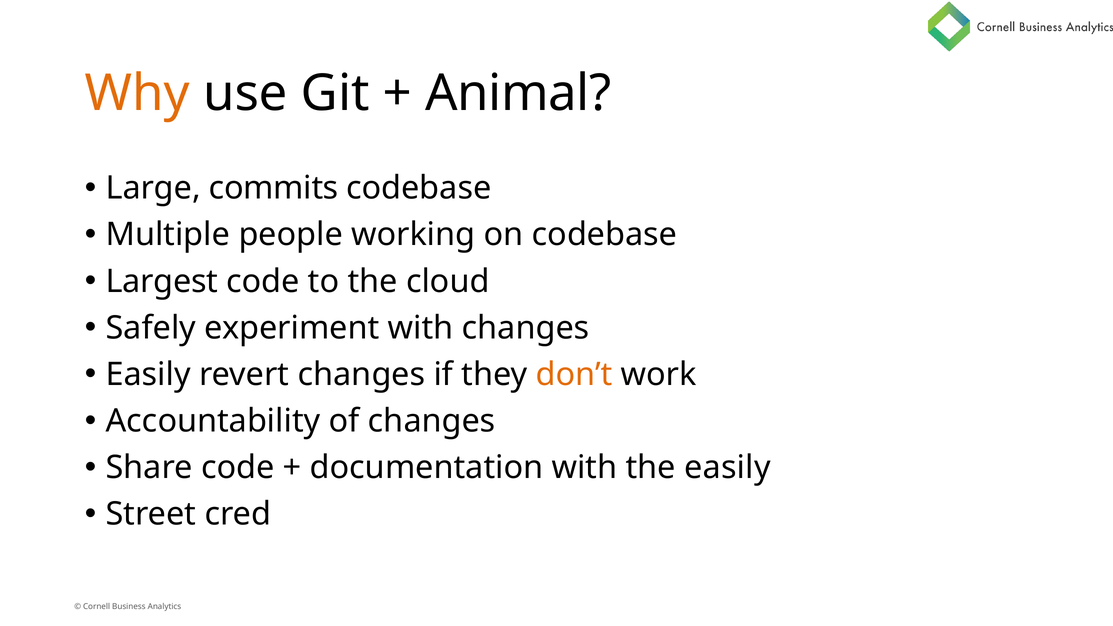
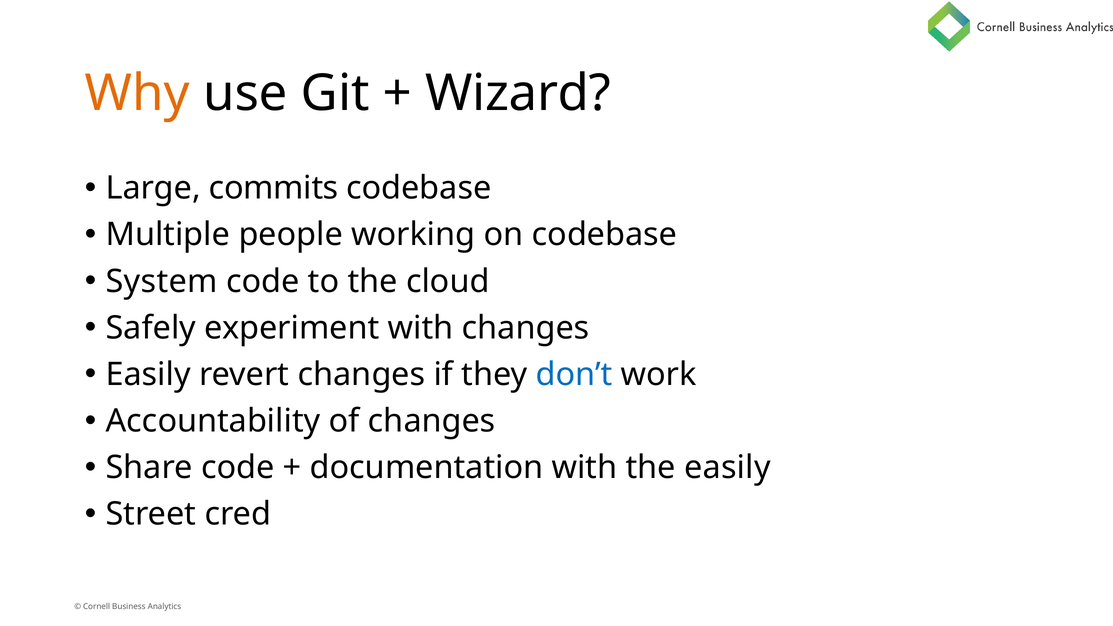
Animal: Animal -> Wizard
Largest: Largest -> System
don’t colour: orange -> blue
